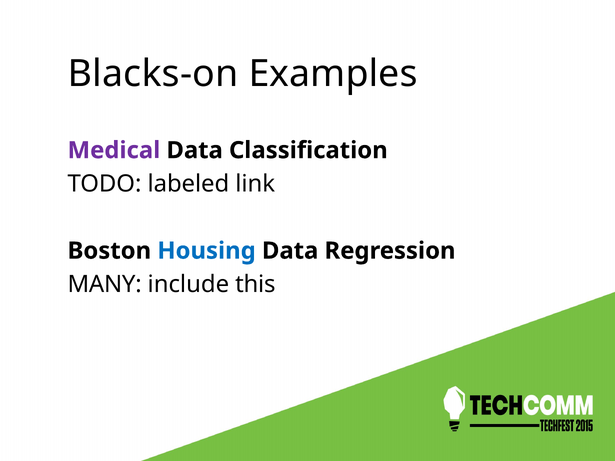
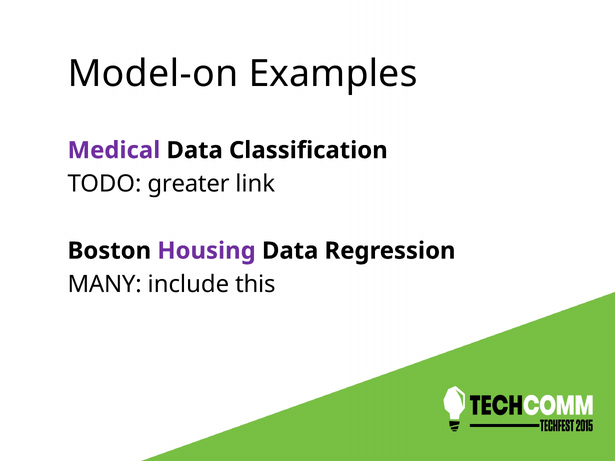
Blacks-on: Blacks-on -> Model-on
labeled: labeled -> greater
Housing colour: blue -> purple
